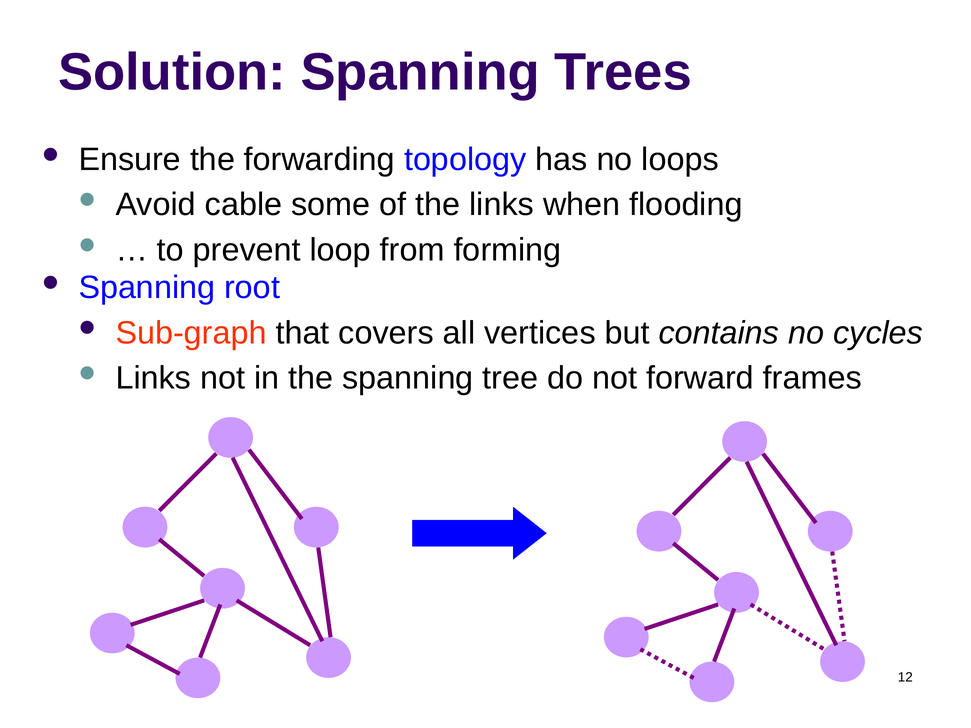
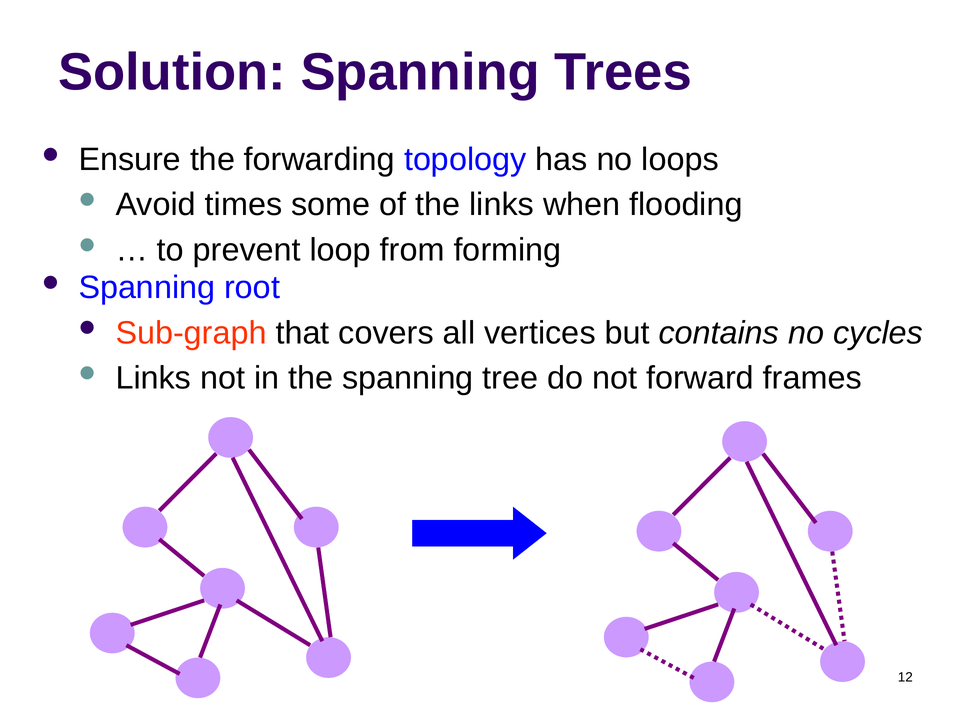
cable: cable -> times
